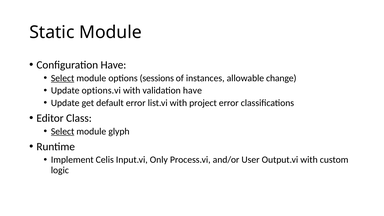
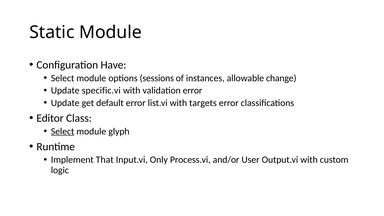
Select at (63, 78) underline: present -> none
options.vi: options.vi -> specific.vi
validation have: have -> error
project: project -> targets
Celis: Celis -> That
